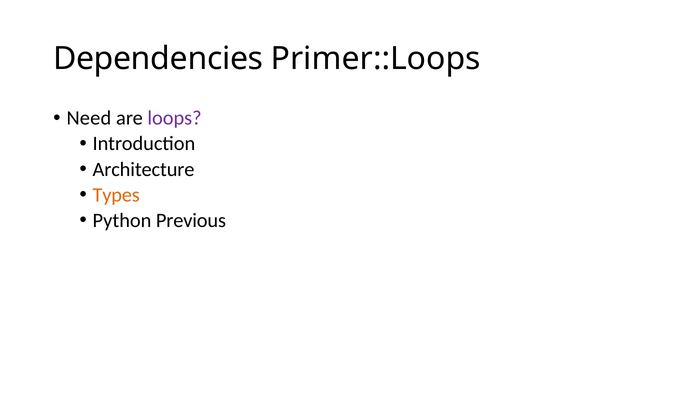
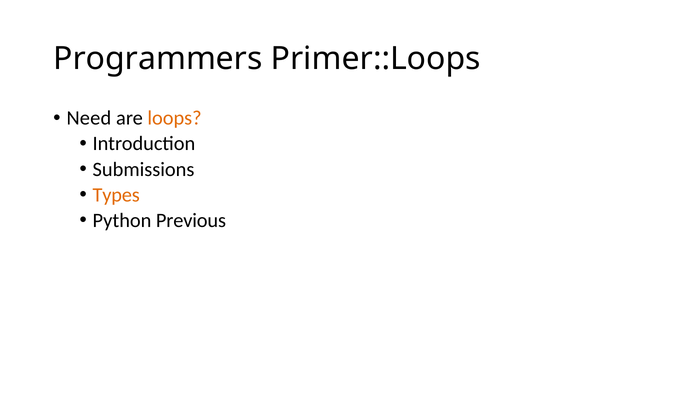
Dependencies: Dependencies -> Programmers
loops colour: purple -> orange
Architecture: Architecture -> Submissions
